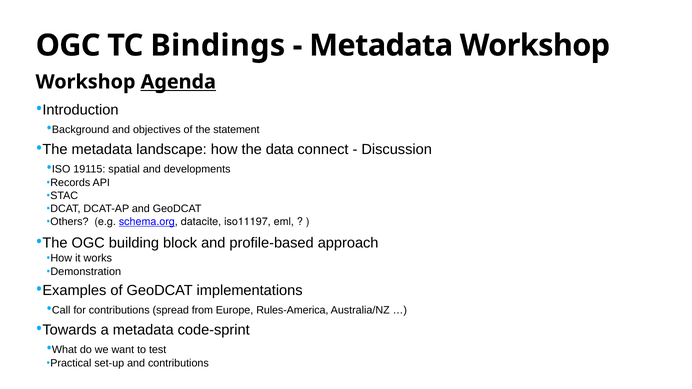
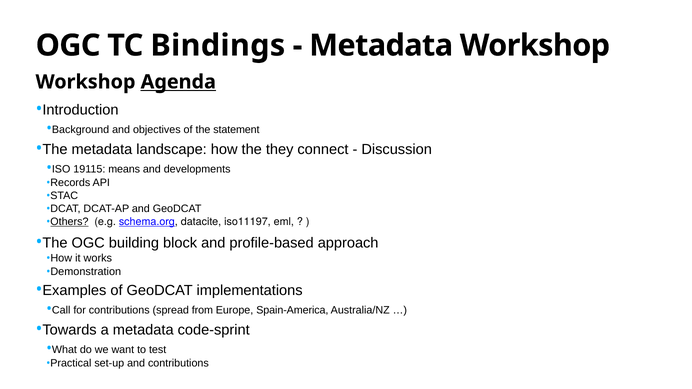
data: data -> they
spatial: spatial -> means
Others underline: none -> present
Rules-America: Rules-America -> Spain-America
